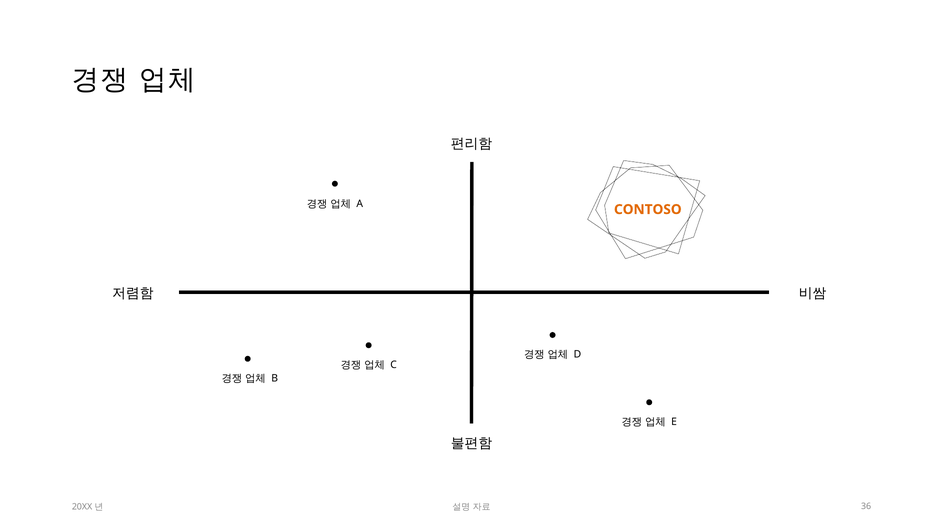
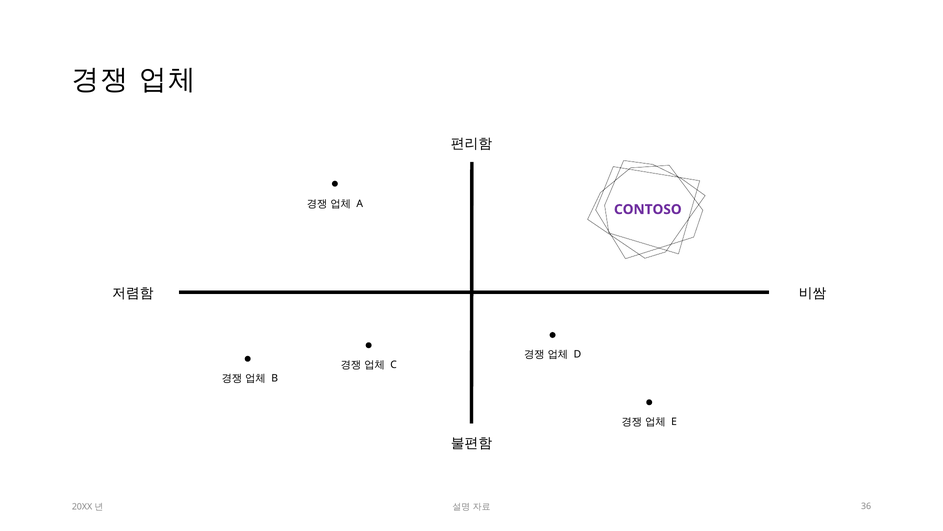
CONTOSO colour: orange -> purple
